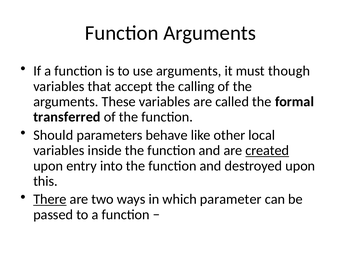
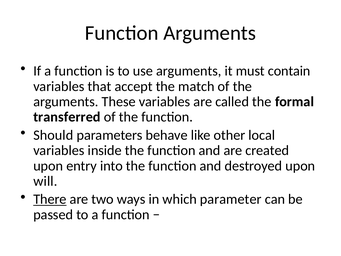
though: though -> contain
calling: calling -> match
created underline: present -> none
this: this -> will
